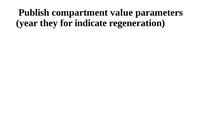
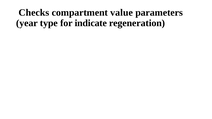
Publish: Publish -> Checks
they: they -> type
